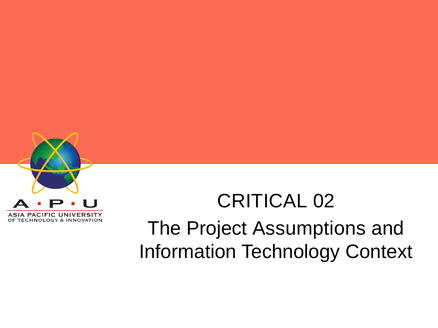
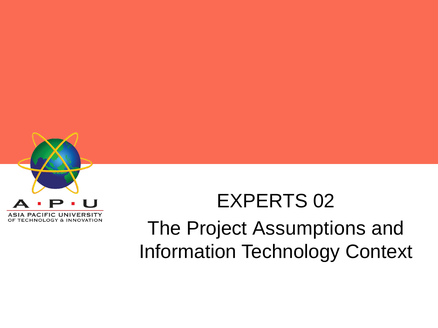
CRITICAL: CRITICAL -> EXPERTS
